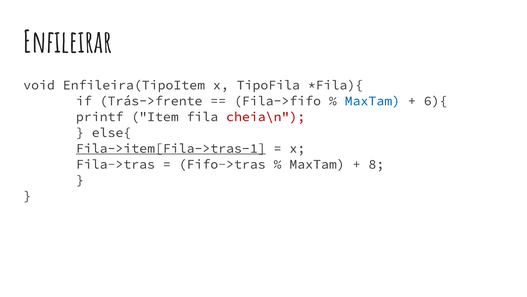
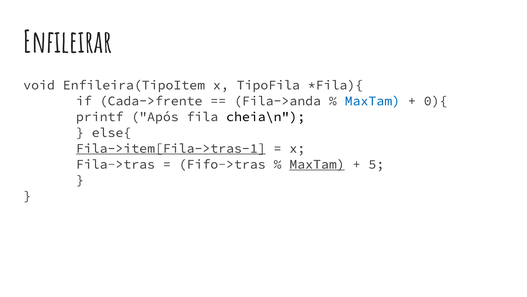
Trás->frente: Trás->frente -> Cada->frente
Fila->fifo: Fila->fifo -> Fila->anda
6){: 6){ -> 0){
Item: Item -> Após
cheia\n colour: red -> black
MaxTam at (317, 164) underline: none -> present
8: 8 -> 5
